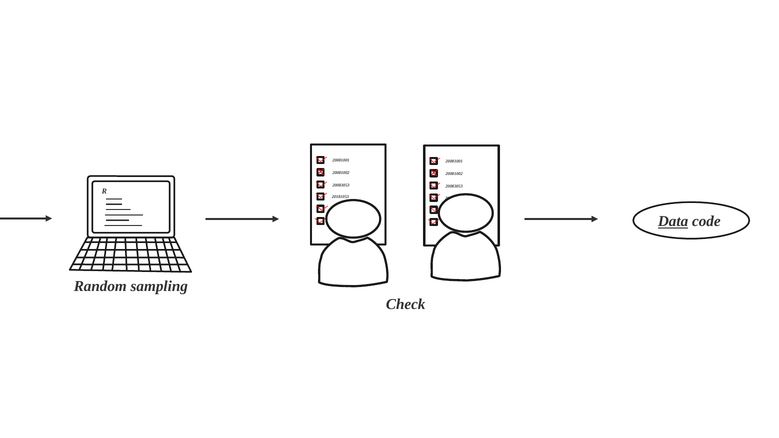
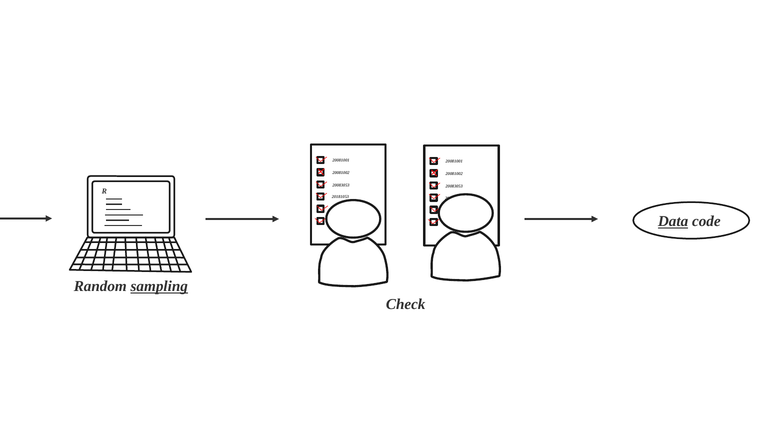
sampling underline: none -> present
